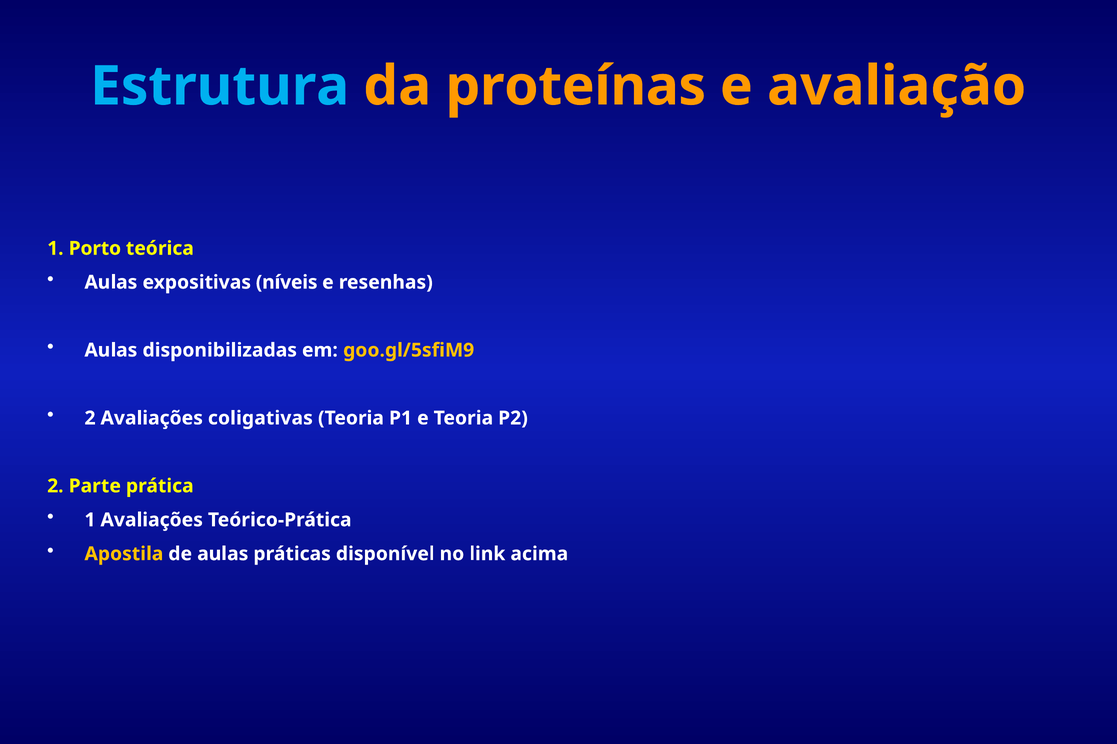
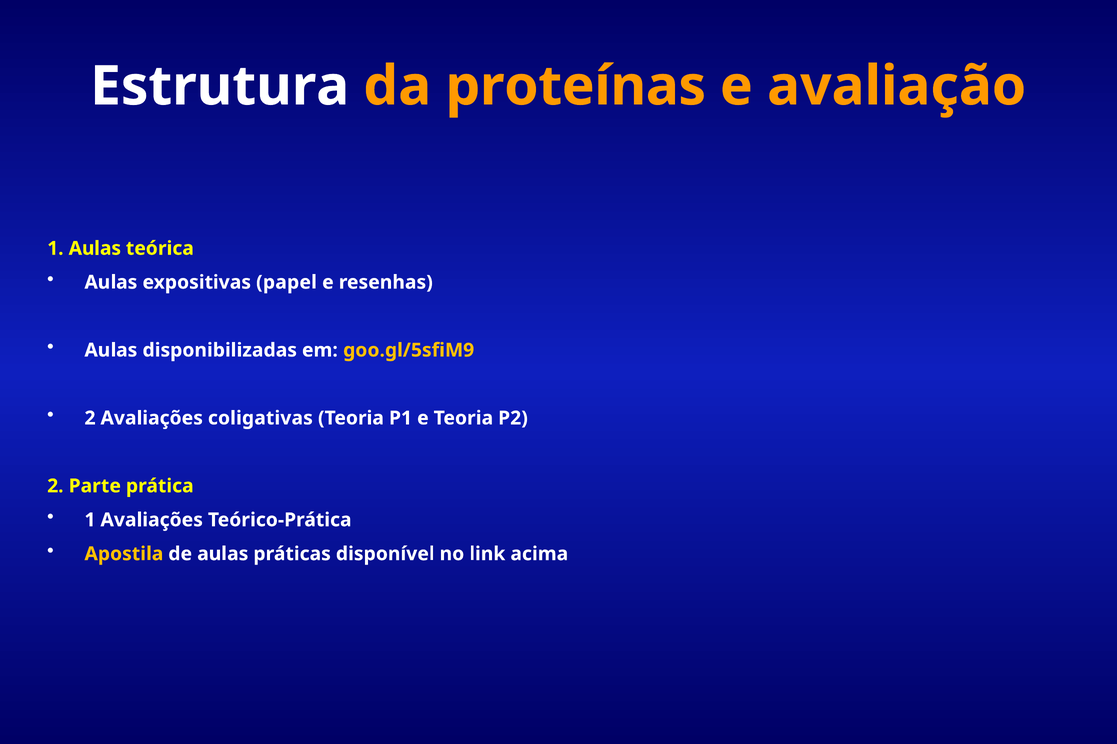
Estrutura colour: light blue -> white
1 Porto: Porto -> Aulas
níveis: níveis -> papel
